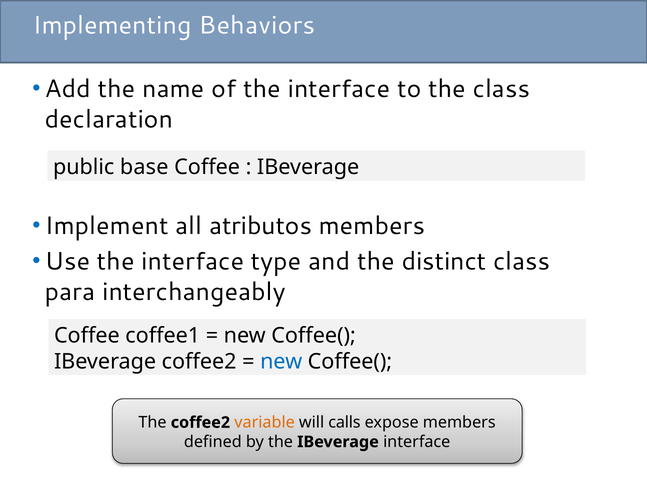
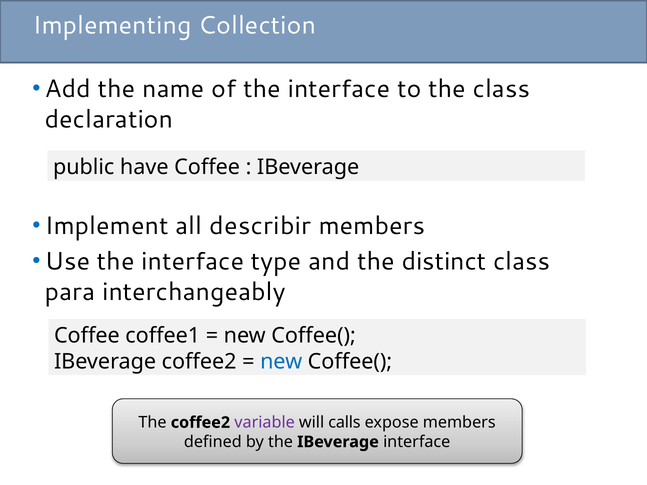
Behaviors: Behaviors -> Collection
base: base -> have
atributos: atributos -> describir
variable colour: orange -> purple
